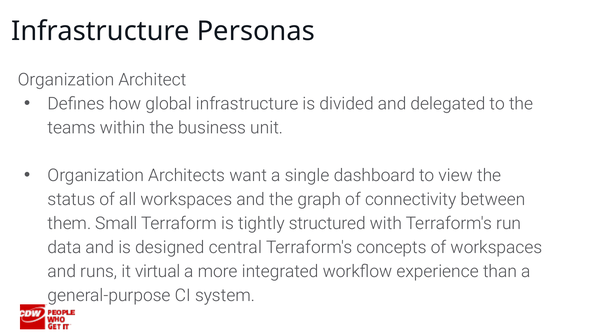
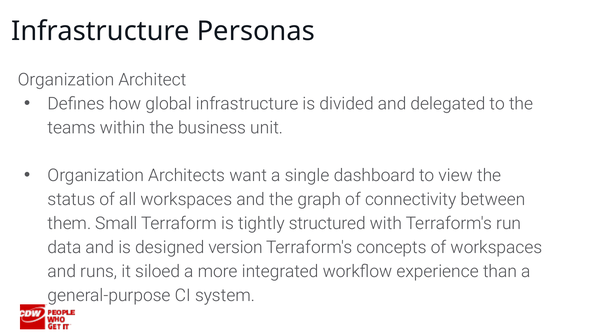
central: central -> version
virtual: virtual -> siloed
